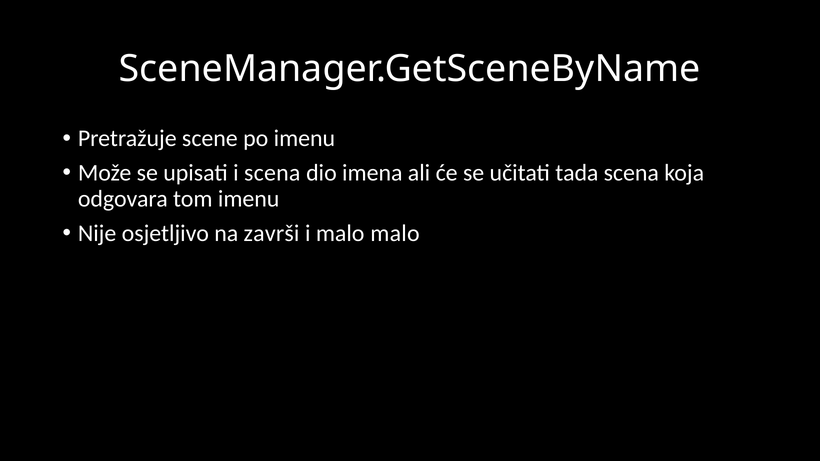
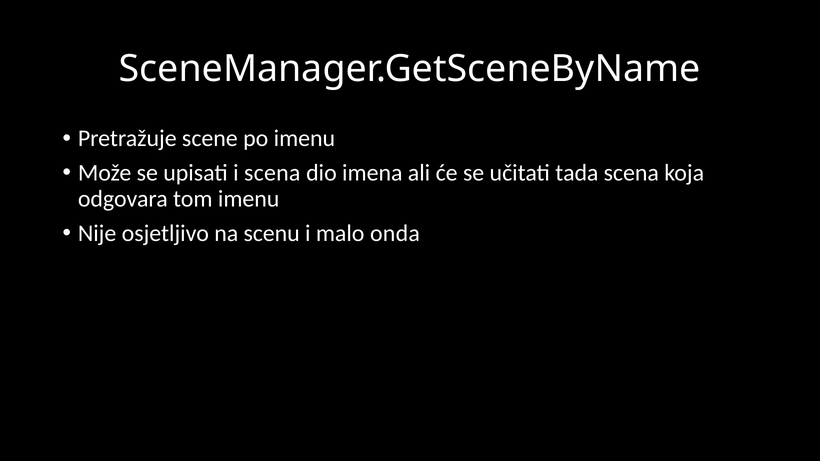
završi: završi -> scenu
malo malo: malo -> onda
